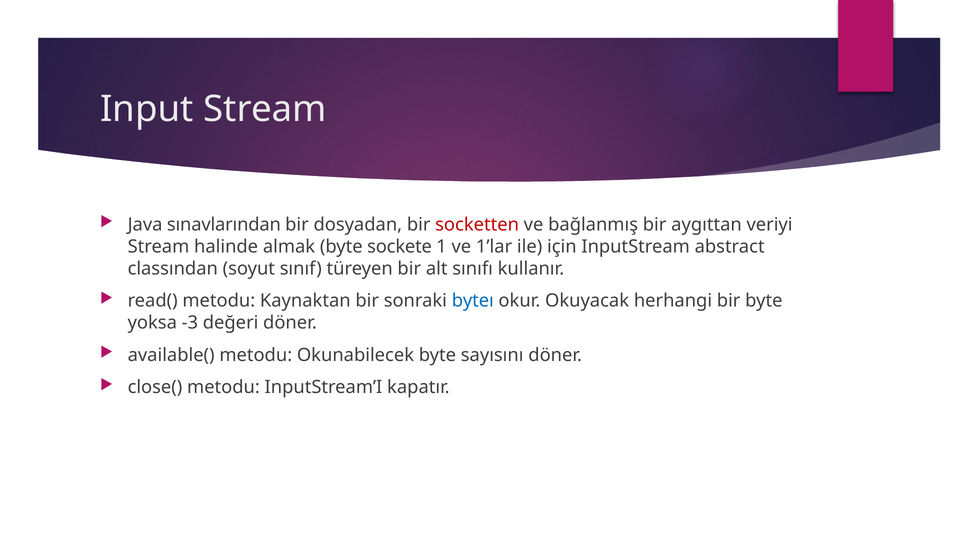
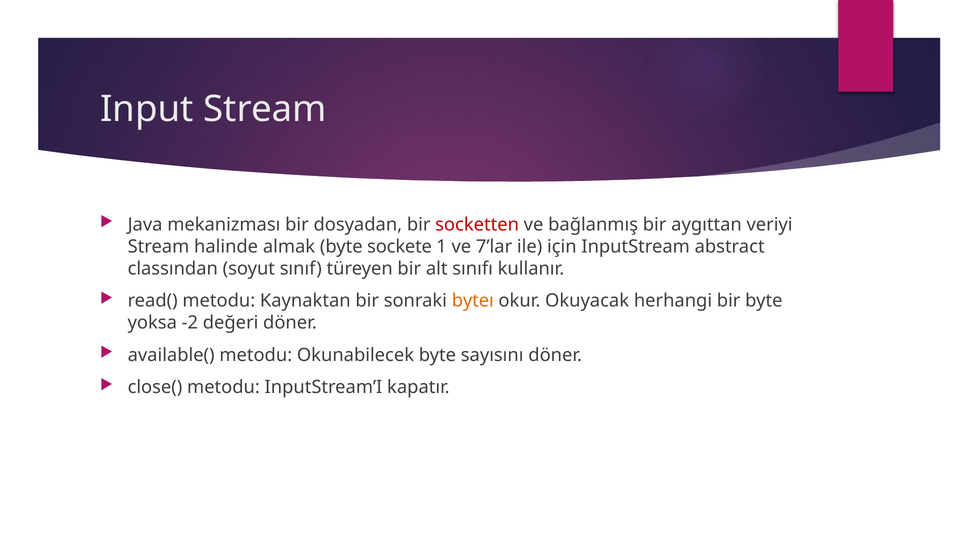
sınavlarından: sınavlarından -> mekanizması
1’lar: 1’lar -> 7’lar
byteı colour: blue -> orange
-3: -3 -> -2
